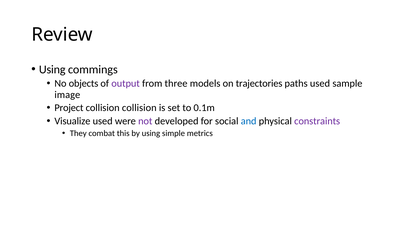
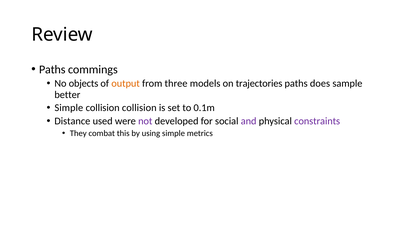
Using at (52, 69): Using -> Paths
output colour: purple -> orange
paths used: used -> does
image: image -> better
Project at (69, 108): Project -> Simple
Visualize: Visualize -> Distance
and colour: blue -> purple
